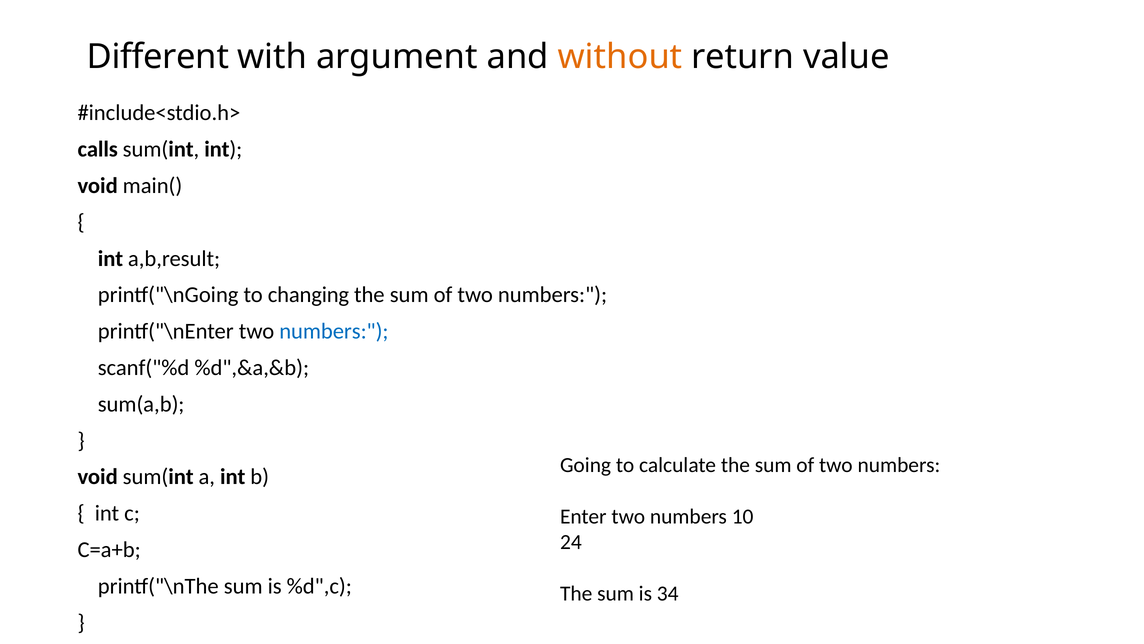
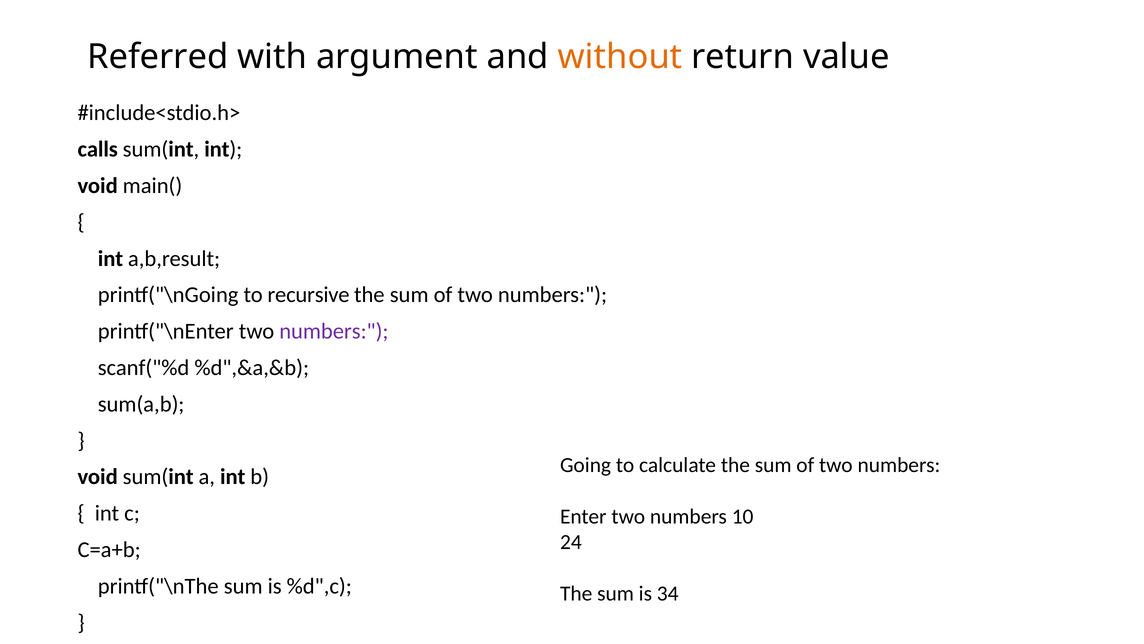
Different: Different -> Referred
changing: changing -> recursive
numbers at (334, 331) colour: blue -> purple
